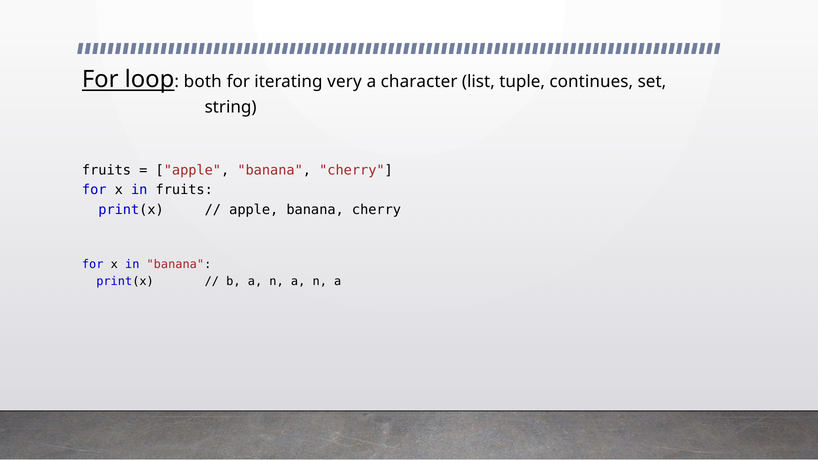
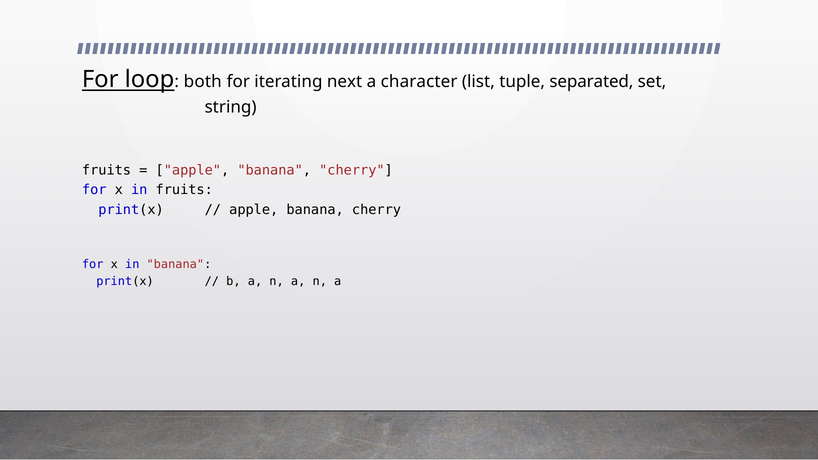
very: very -> next
continues: continues -> separated
